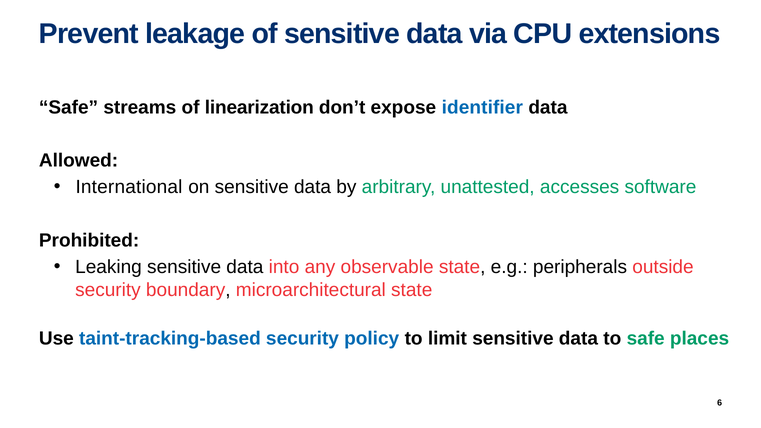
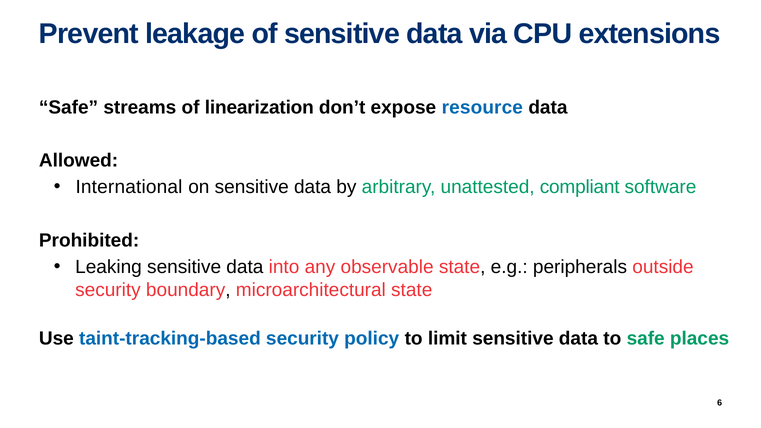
identifier: identifier -> resource
accesses: accesses -> compliant
